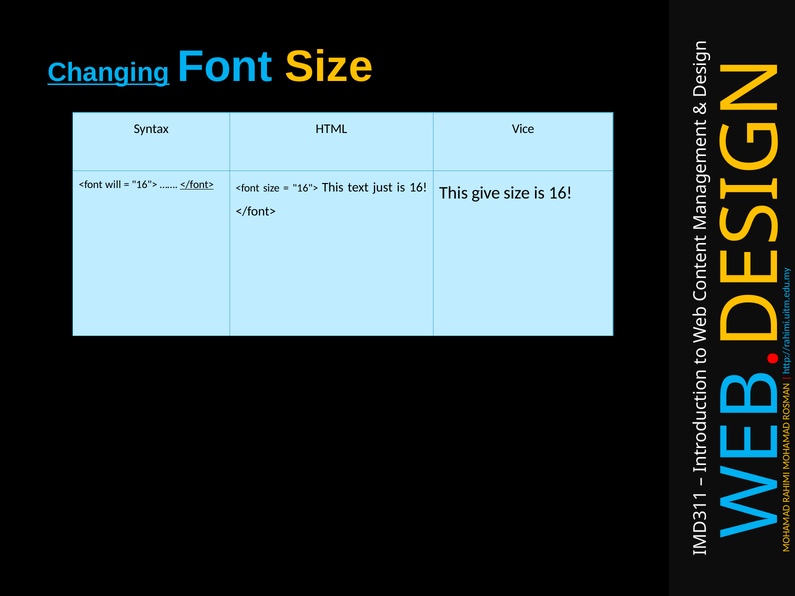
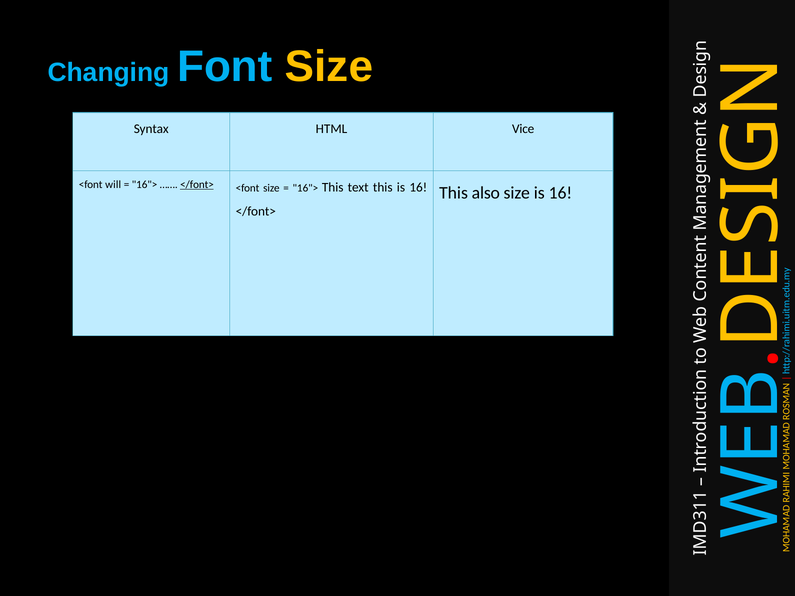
Changing underline: present -> none
text just: just -> this
give: give -> also
